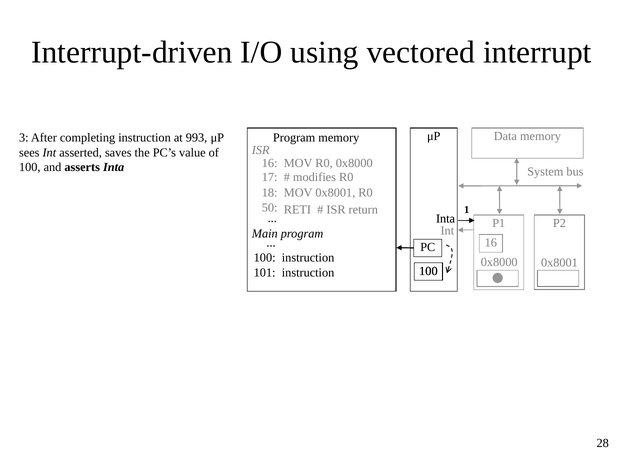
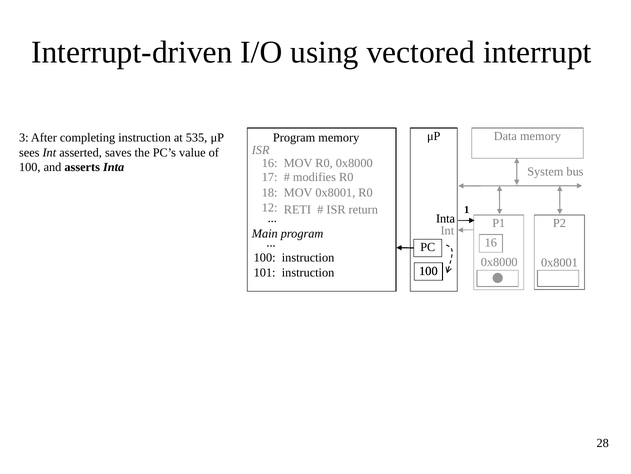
993: 993 -> 535
50: 50 -> 12
